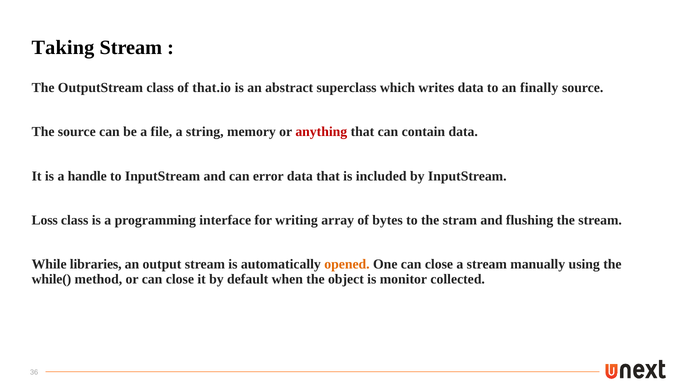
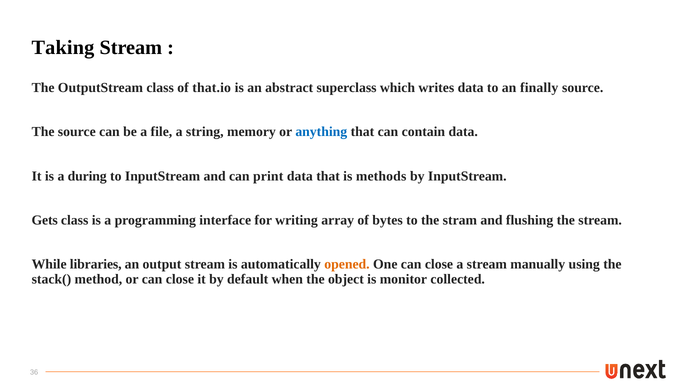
anything colour: red -> blue
handle: handle -> during
error: error -> print
included: included -> methods
Loss: Loss -> Gets
while(: while( -> stack(
